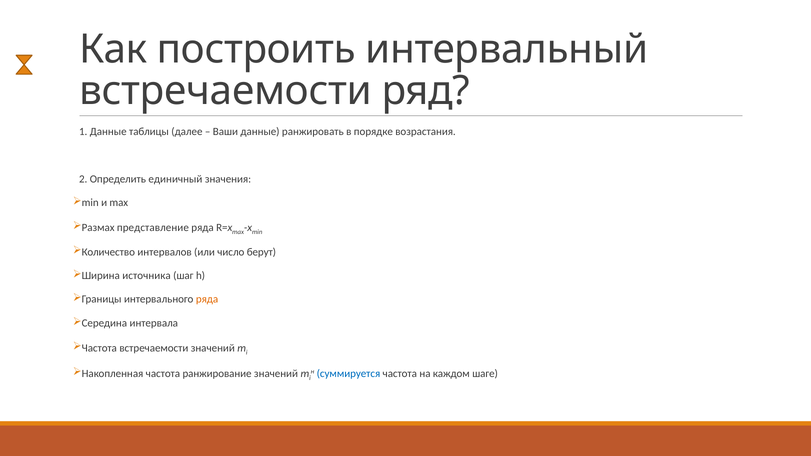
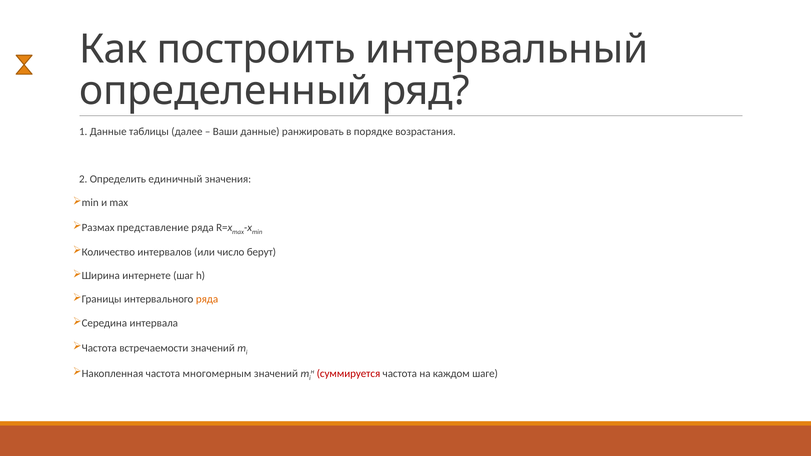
встречаемости at (226, 91): встречаемости -> определенный
источника: источника -> интернете
ранжирование: ранжирование -> многомерным
суммируется colour: blue -> red
